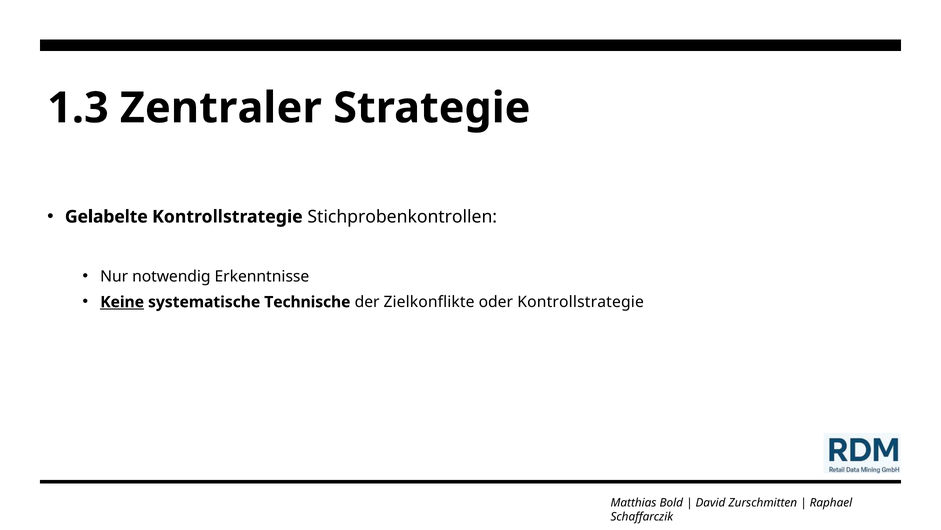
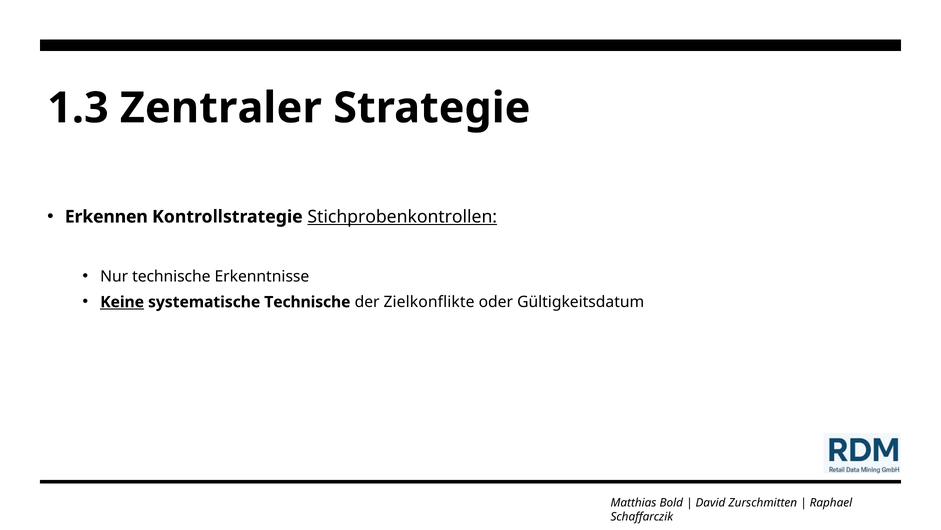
Gelabelte: Gelabelte -> Erkennen
Stichprobenkontrollen underline: none -> present
Nur notwendig: notwendig -> technische
oder Kontrollstrategie: Kontrollstrategie -> Gültigkeitsdatum
